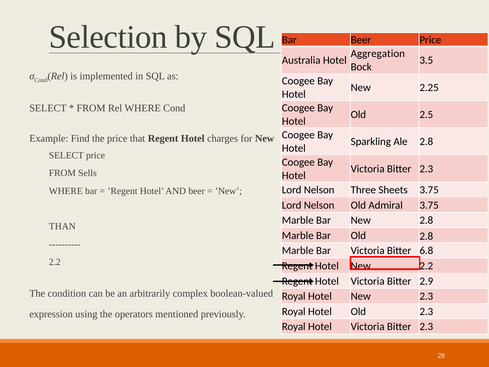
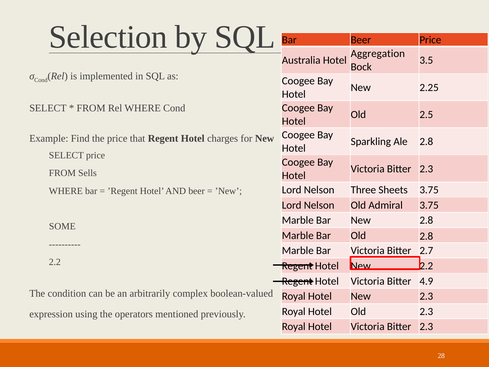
THAN: THAN -> SOME
6.8: 6.8 -> 2.7
2.9: 2.9 -> 4.9
